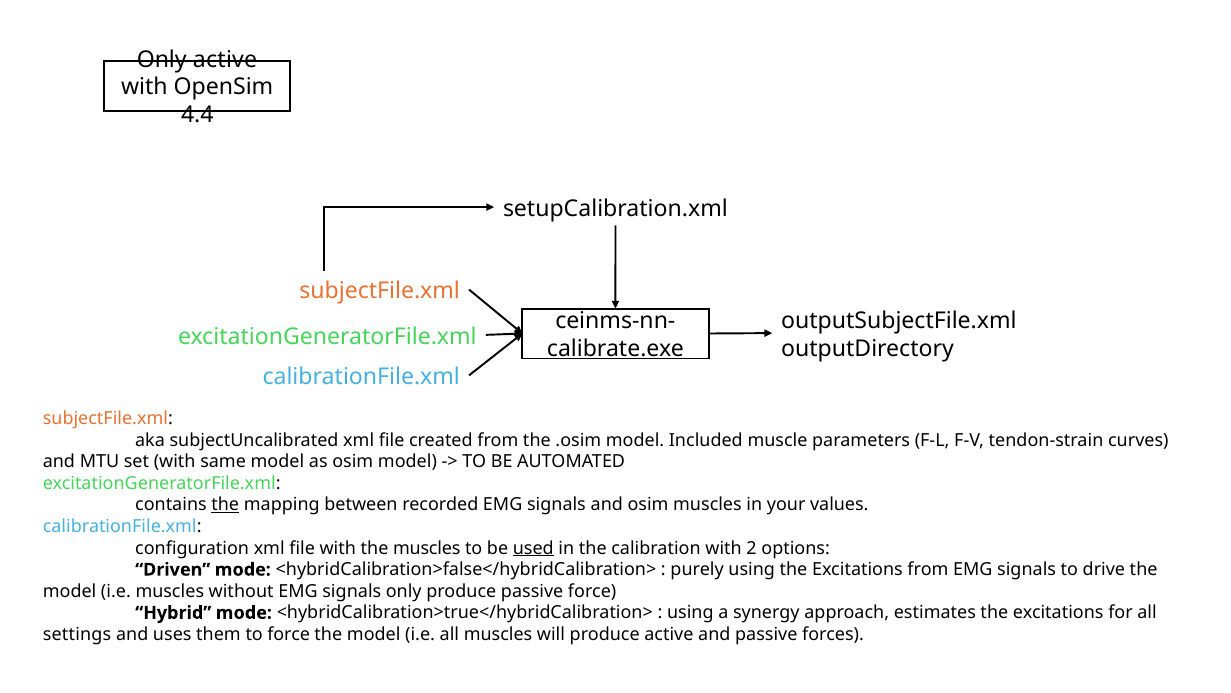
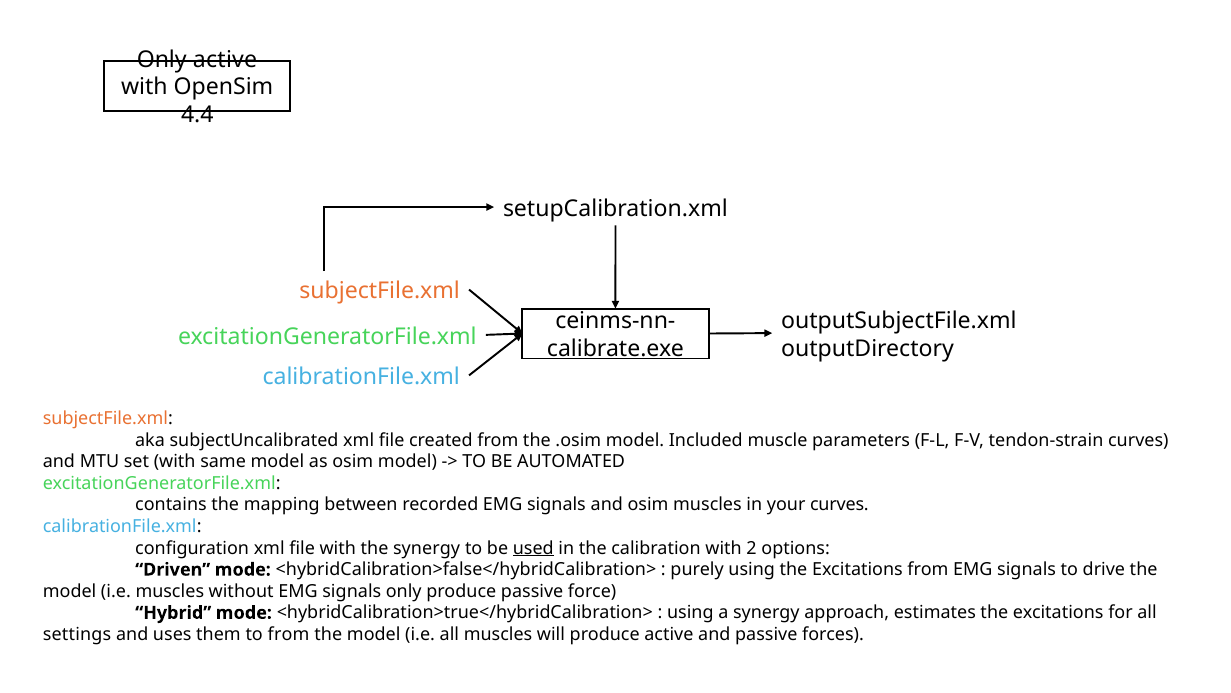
the at (225, 505) underline: present -> none
your values: values -> curves
the muscles: muscles -> synergy
to force: force -> from
